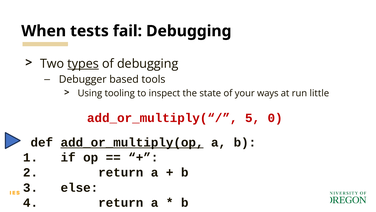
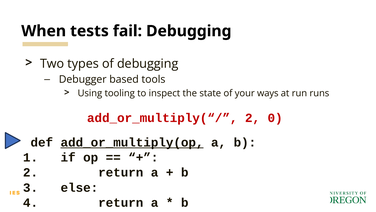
types underline: present -> none
little: little -> runs
add_or_multiply(“/ 5: 5 -> 2
